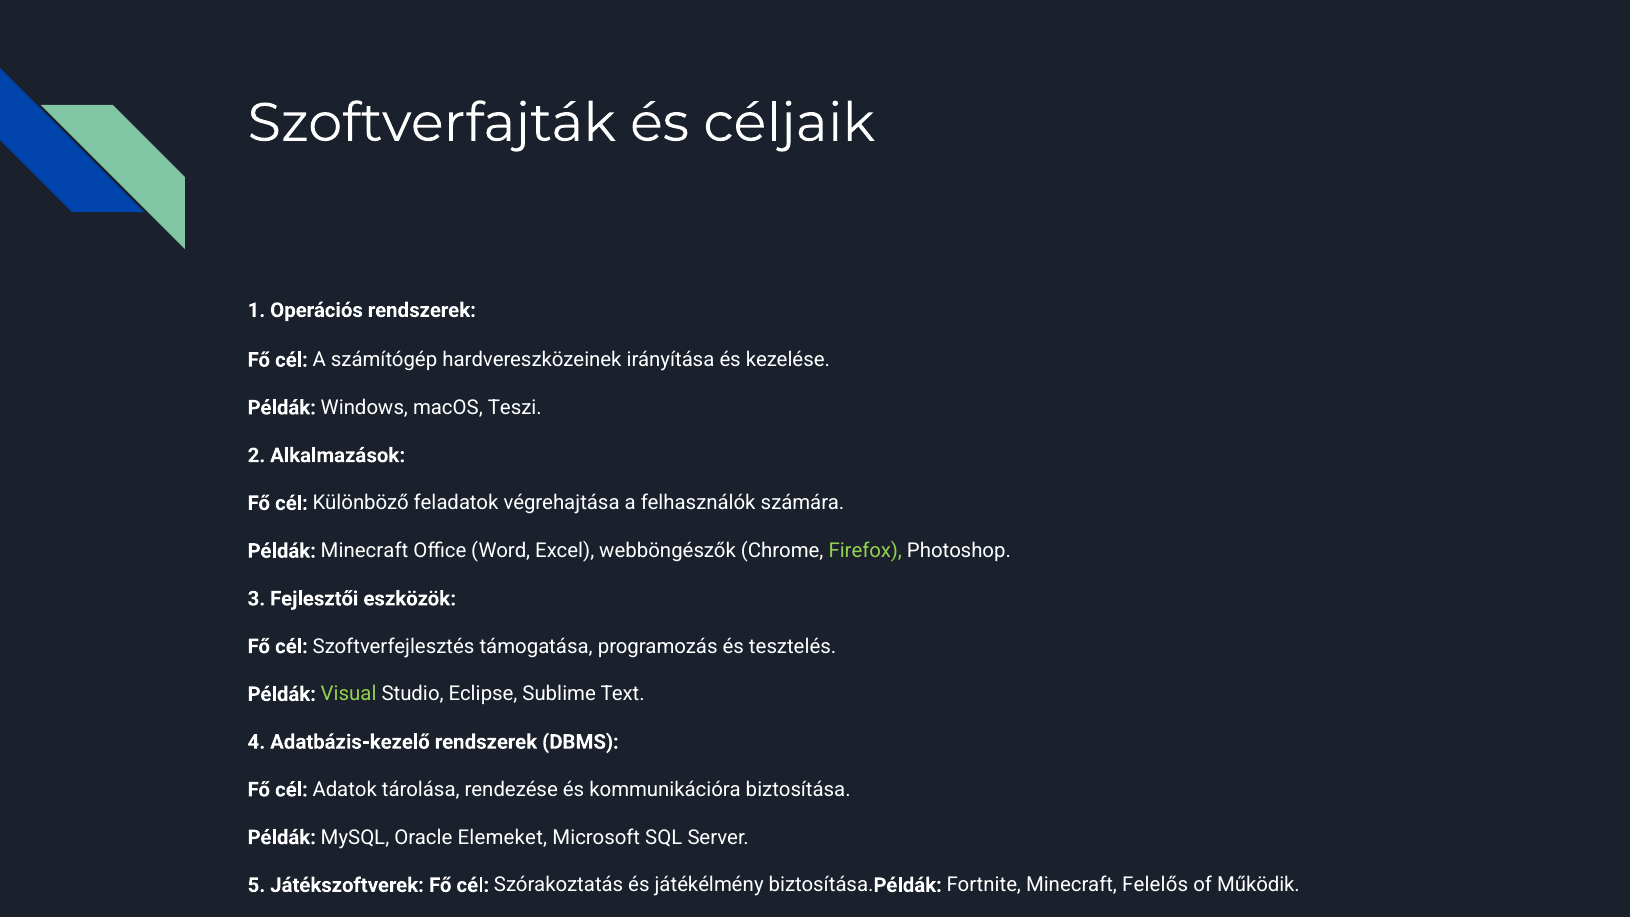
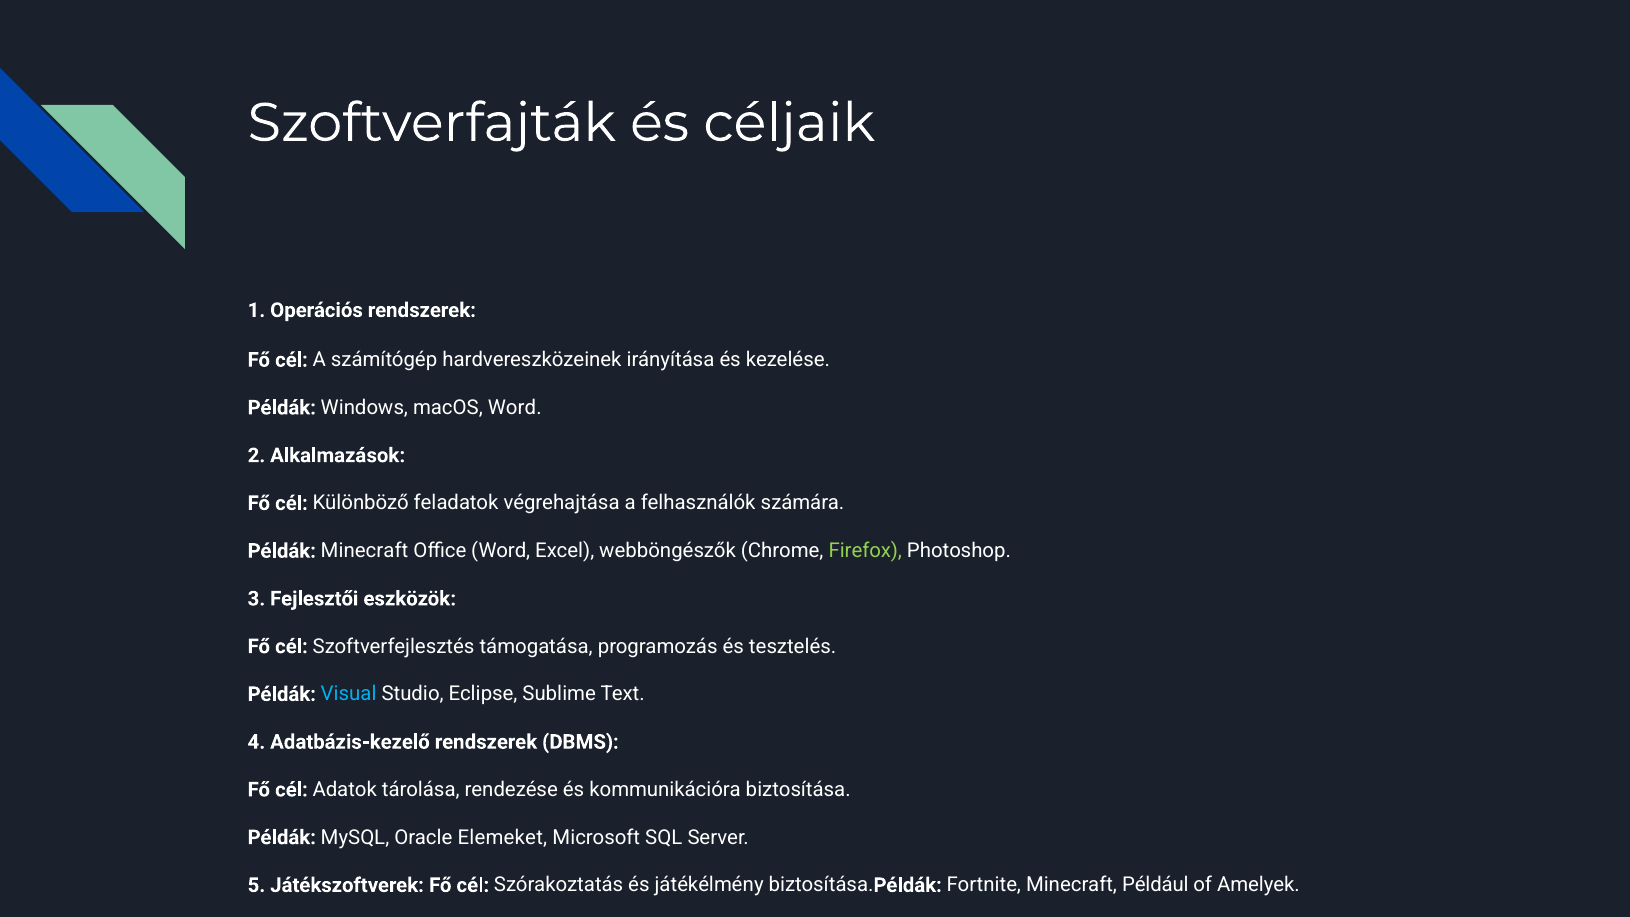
macOS Teszi: Teszi -> Word
Visual colour: light green -> light blue
Felelős: Felelős -> Például
Működik: Működik -> Amelyek
